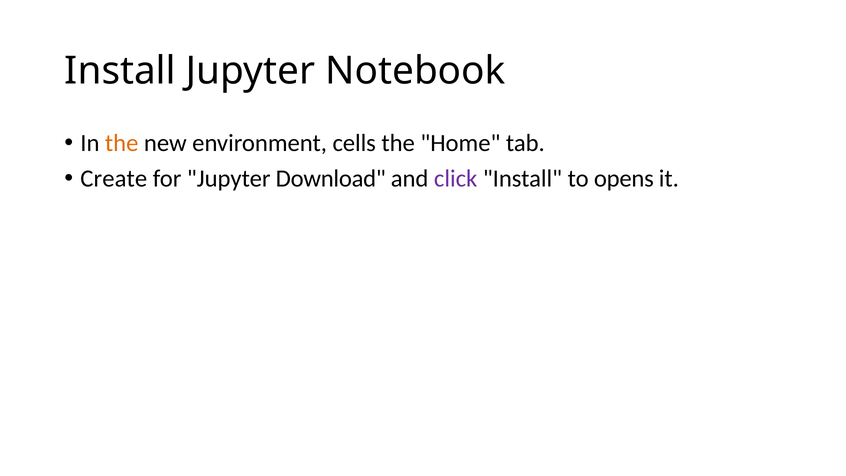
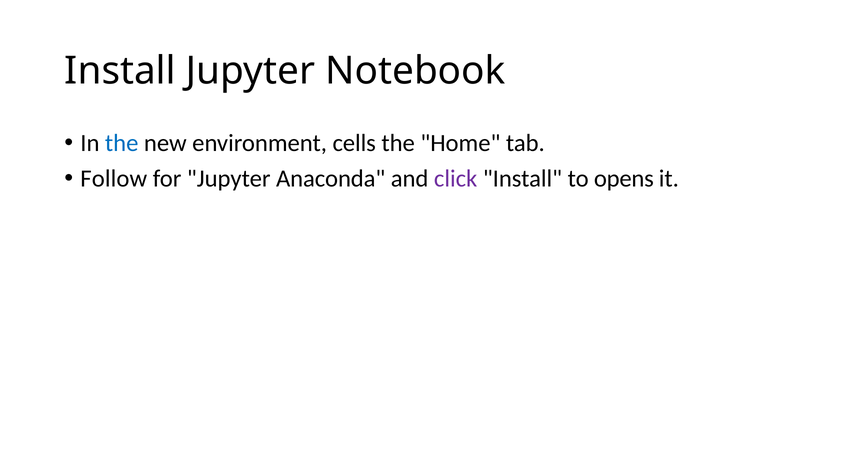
the at (122, 143) colour: orange -> blue
Create: Create -> Follow
Download: Download -> Anaconda
